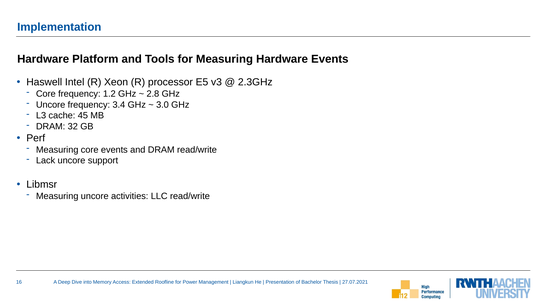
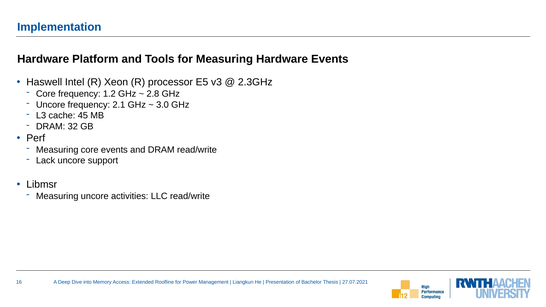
3.4: 3.4 -> 2.1
